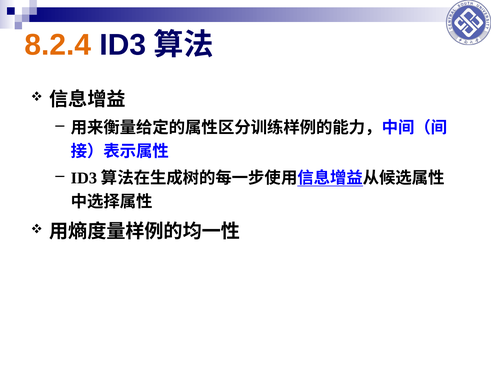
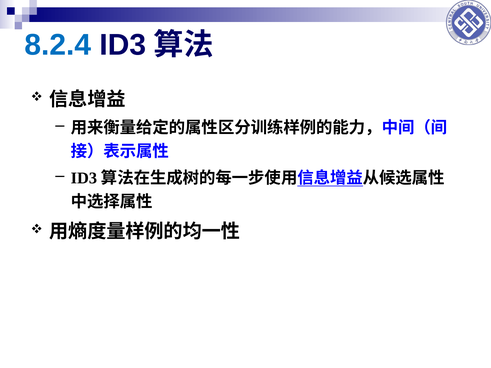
8.2.4 colour: orange -> blue
